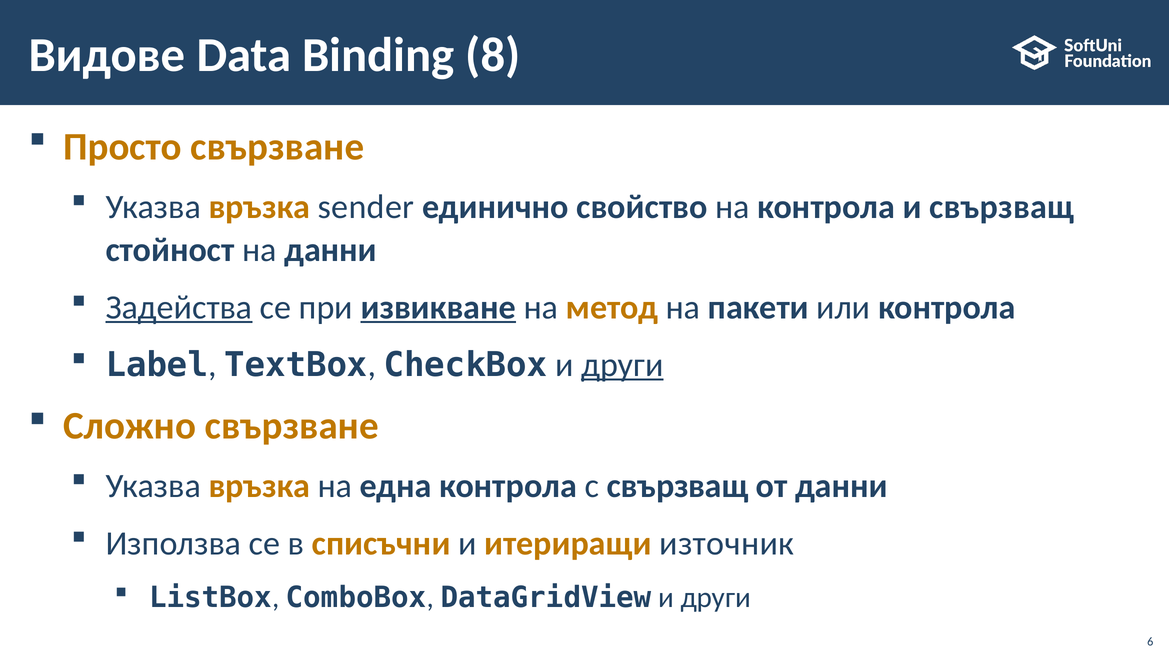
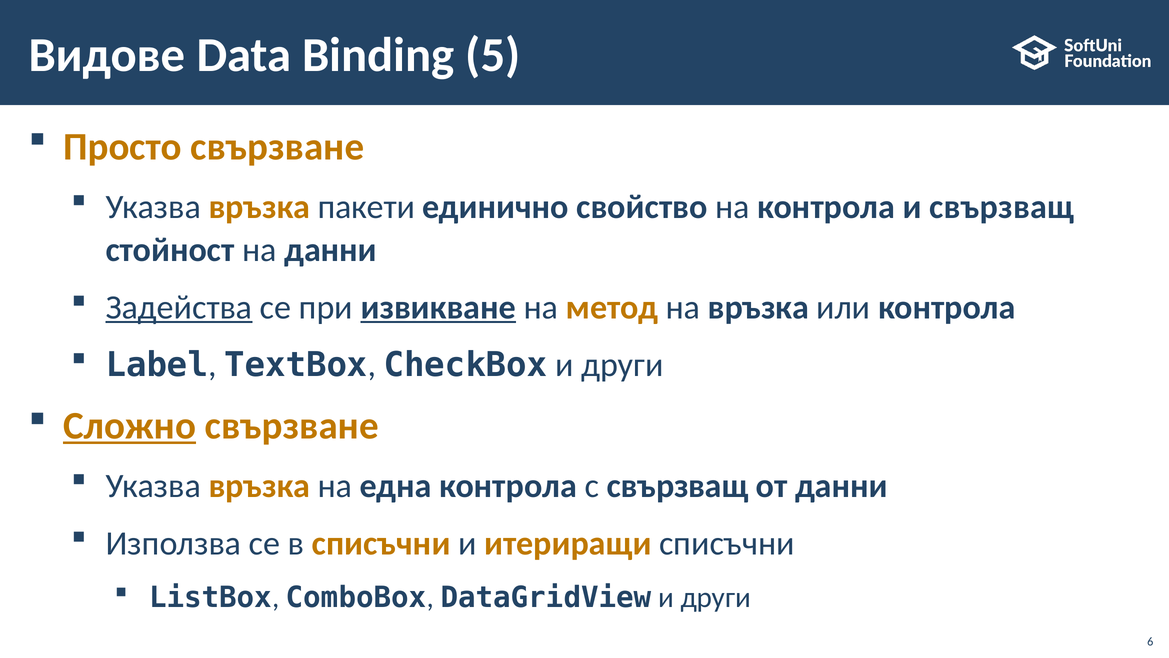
8: 8 -> 5
sender: sender -> пакети
на пакети: пакети -> връзка
други at (622, 365) underline: present -> none
Сложно underline: none -> present
итериращи източник: източник -> списъчни
